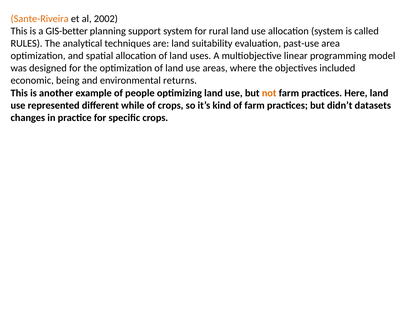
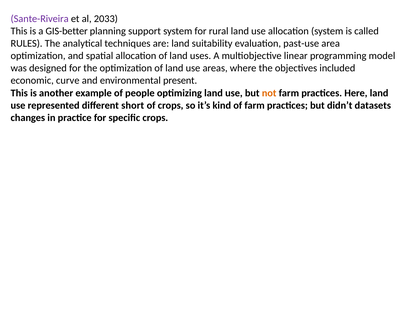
Sante-Riveira colour: orange -> purple
2002: 2002 -> 2033
being: being -> curve
returns: returns -> present
while: while -> short
